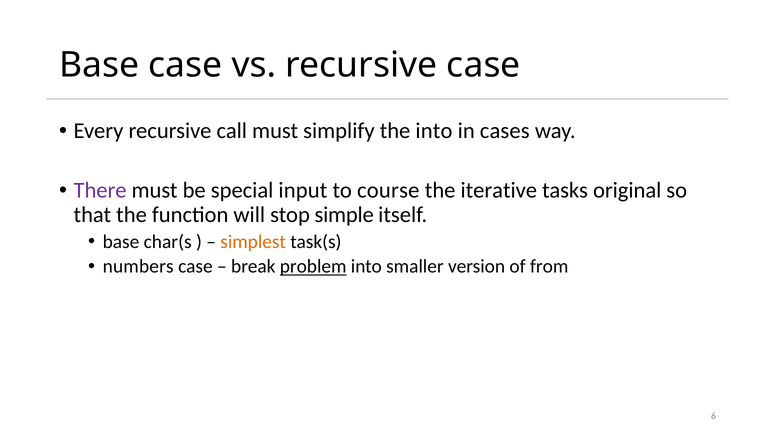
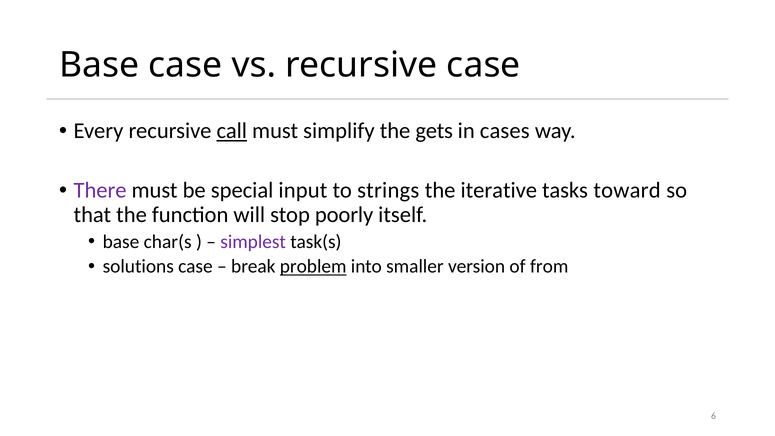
call underline: none -> present
the into: into -> gets
course: course -> strings
original: original -> toward
simple: simple -> poorly
simplest colour: orange -> purple
numbers: numbers -> solutions
